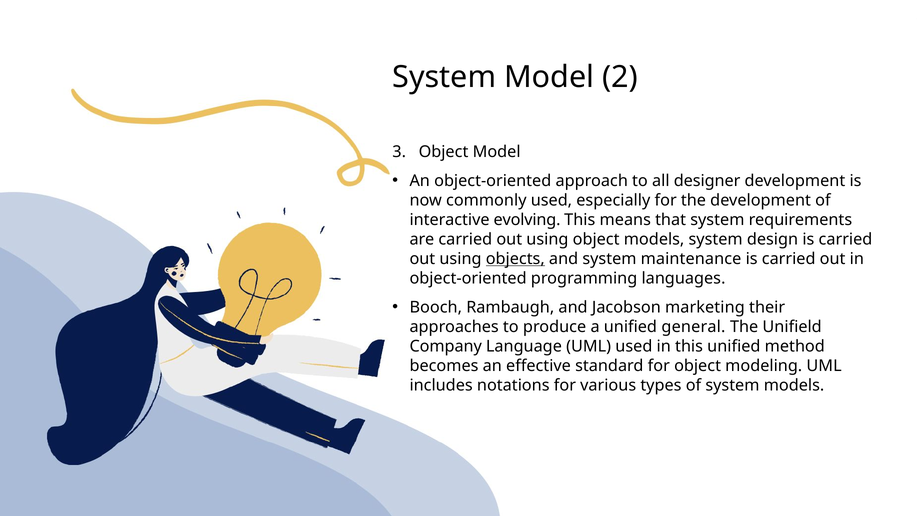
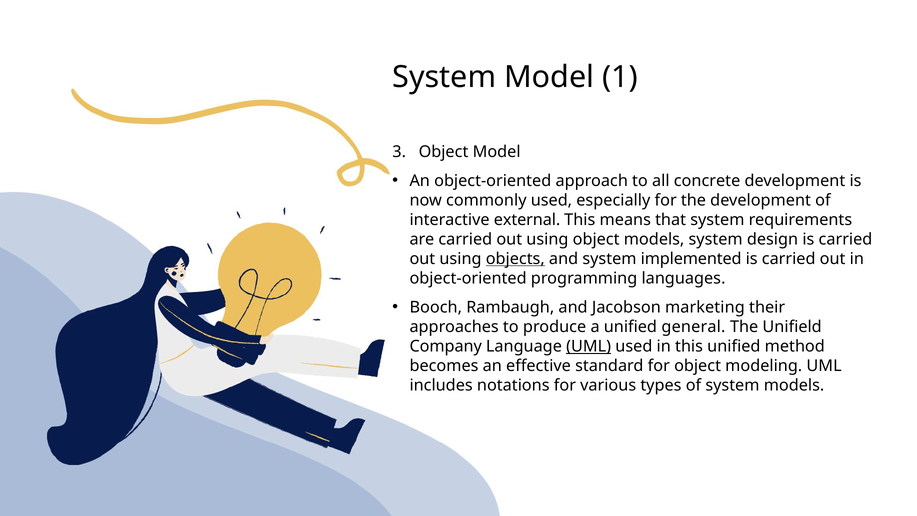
2: 2 -> 1
designer: designer -> concrete
evolving: evolving -> external
maintenance: maintenance -> implemented
UML at (589, 346) underline: none -> present
